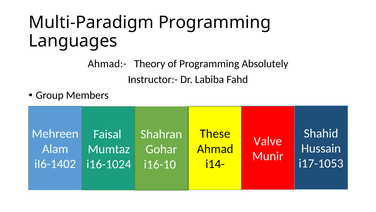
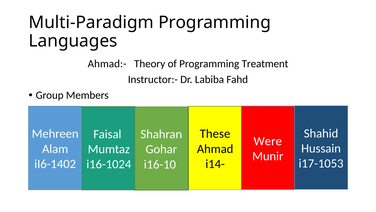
Absolutely: Absolutely -> Treatment
Valve: Valve -> Were
